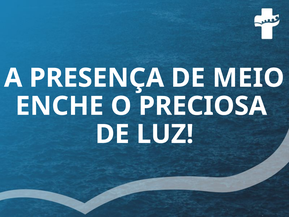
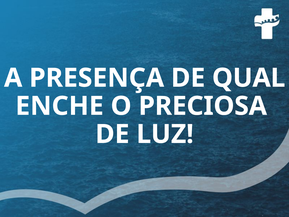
MEIO: MEIO -> QUAL
